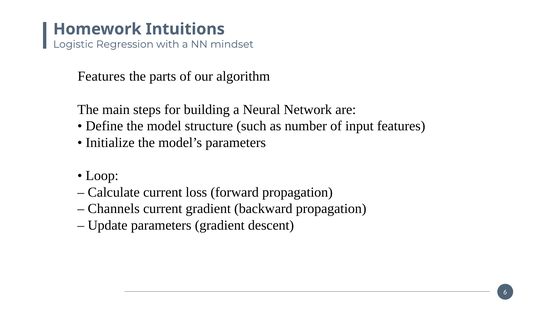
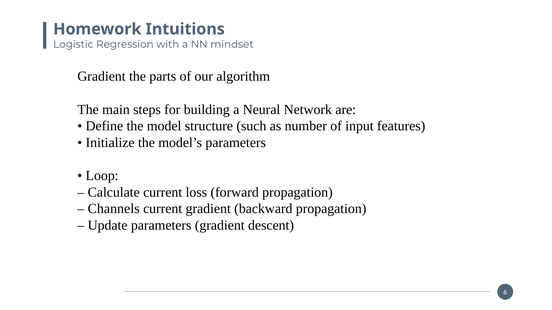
Features at (101, 77): Features -> Gradient
